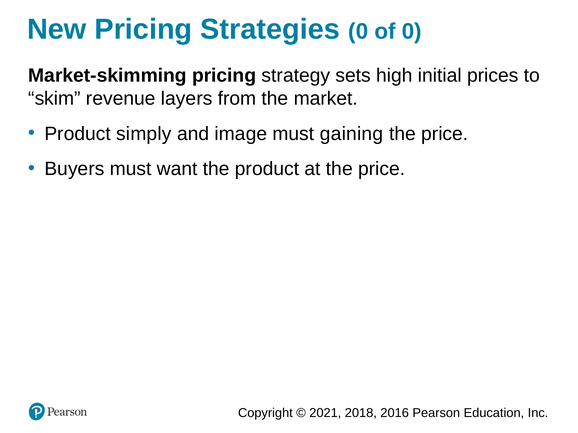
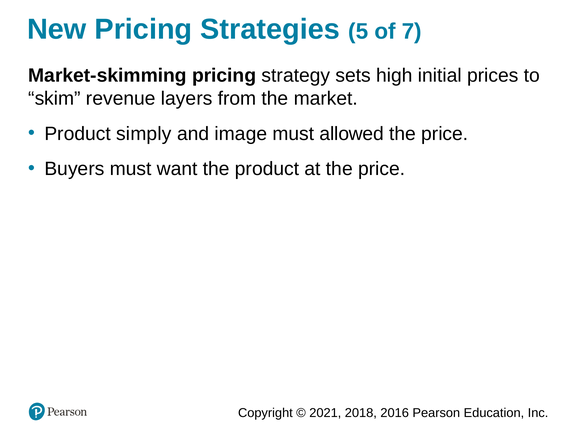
Strategies 0: 0 -> 5
of 0: 0 -> 7
gaining: gaining -> allowed
